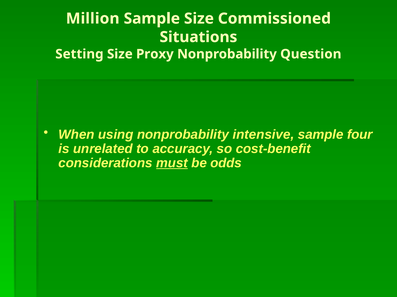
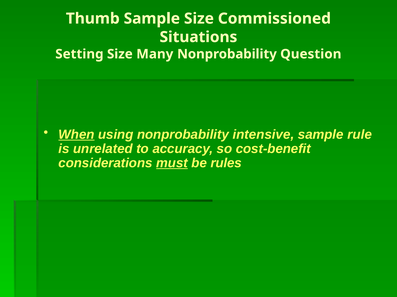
Million: Million -> Thumb
Proxy: Proxy -> Many
When underline: none -> present
four: four -> rule
odds: odds -> rules
